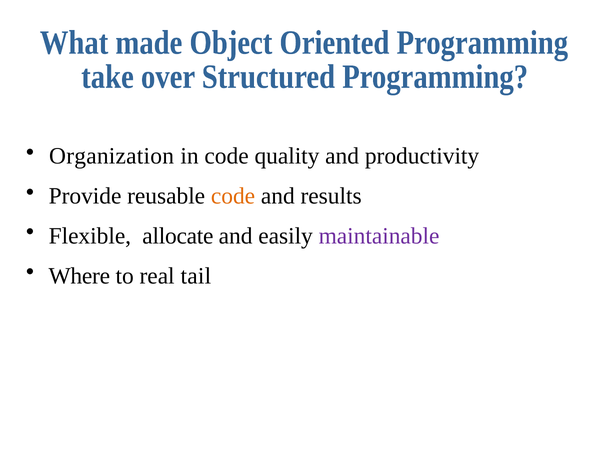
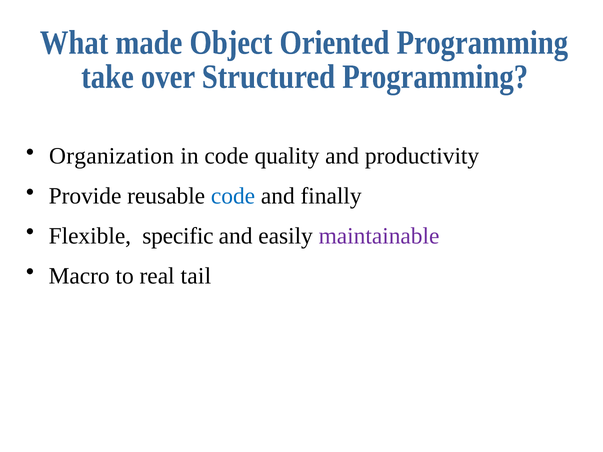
code at (233, 196) colour: orange -> blue
results: results -> finally
allocate: allocate -> specific
Where: Where -> Macro
